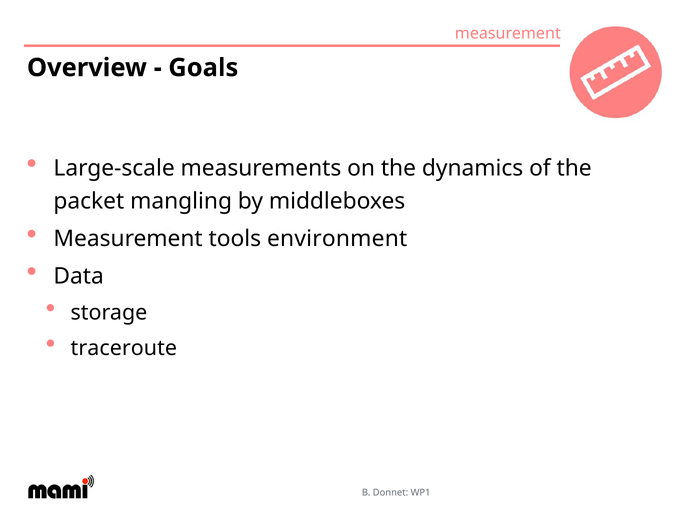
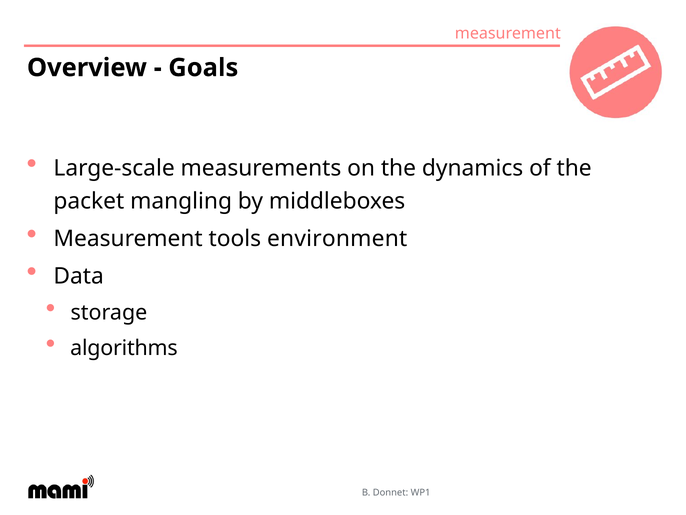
traceroute: traceroute -> algorithms
